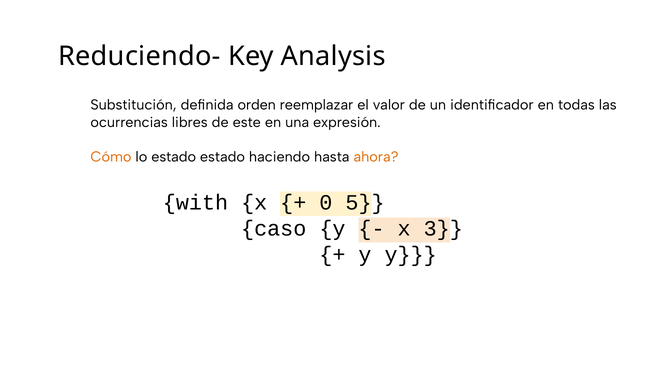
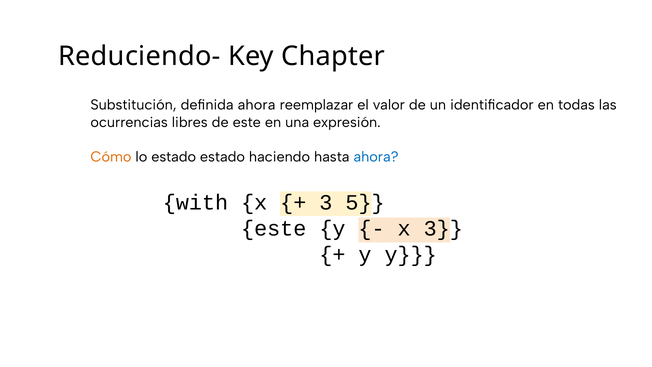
Analysis: Analysis -> Chapter
definida orden: orden -> ahora
ahora at (376, 157) colour: orange -> blue
0 at (326, 202): 0 -> 3
caso at (274, 228): caso -> este
